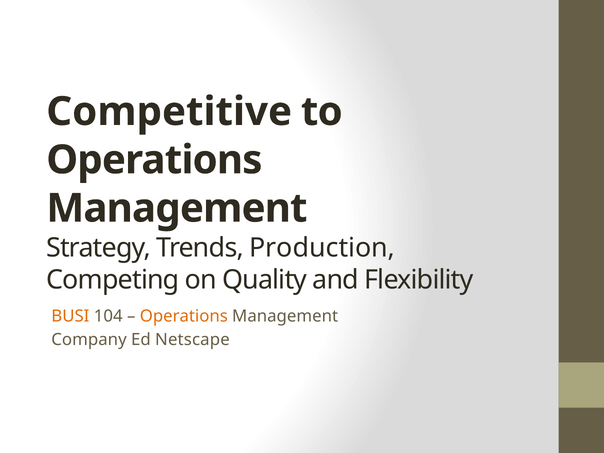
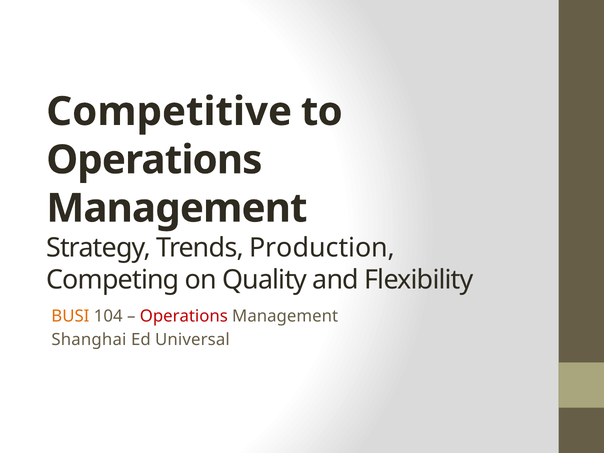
Operations at (184, 316) colour: orange -> red
Company: Company -> Shanghai
Netscape: Netscape -> Universal
